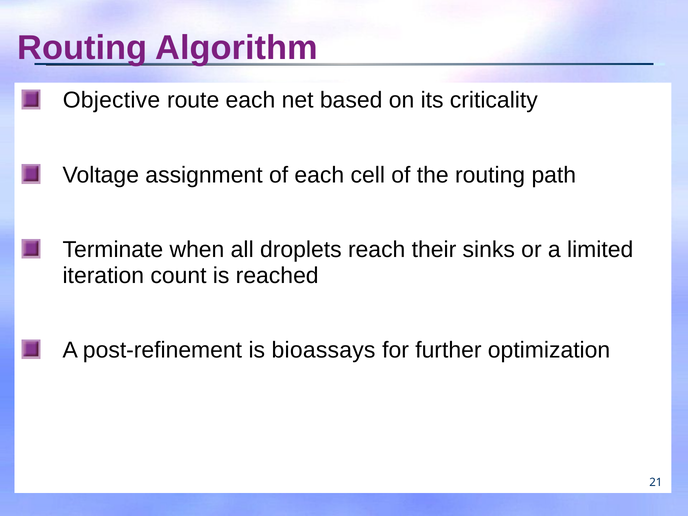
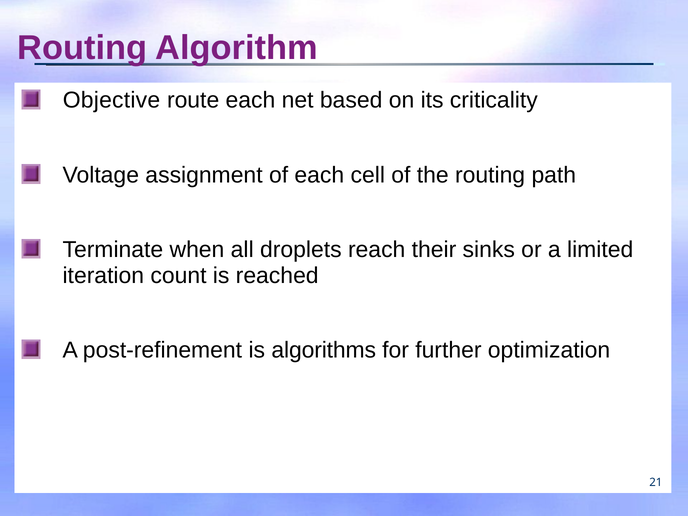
bioassays: bioassays -> algorithms
